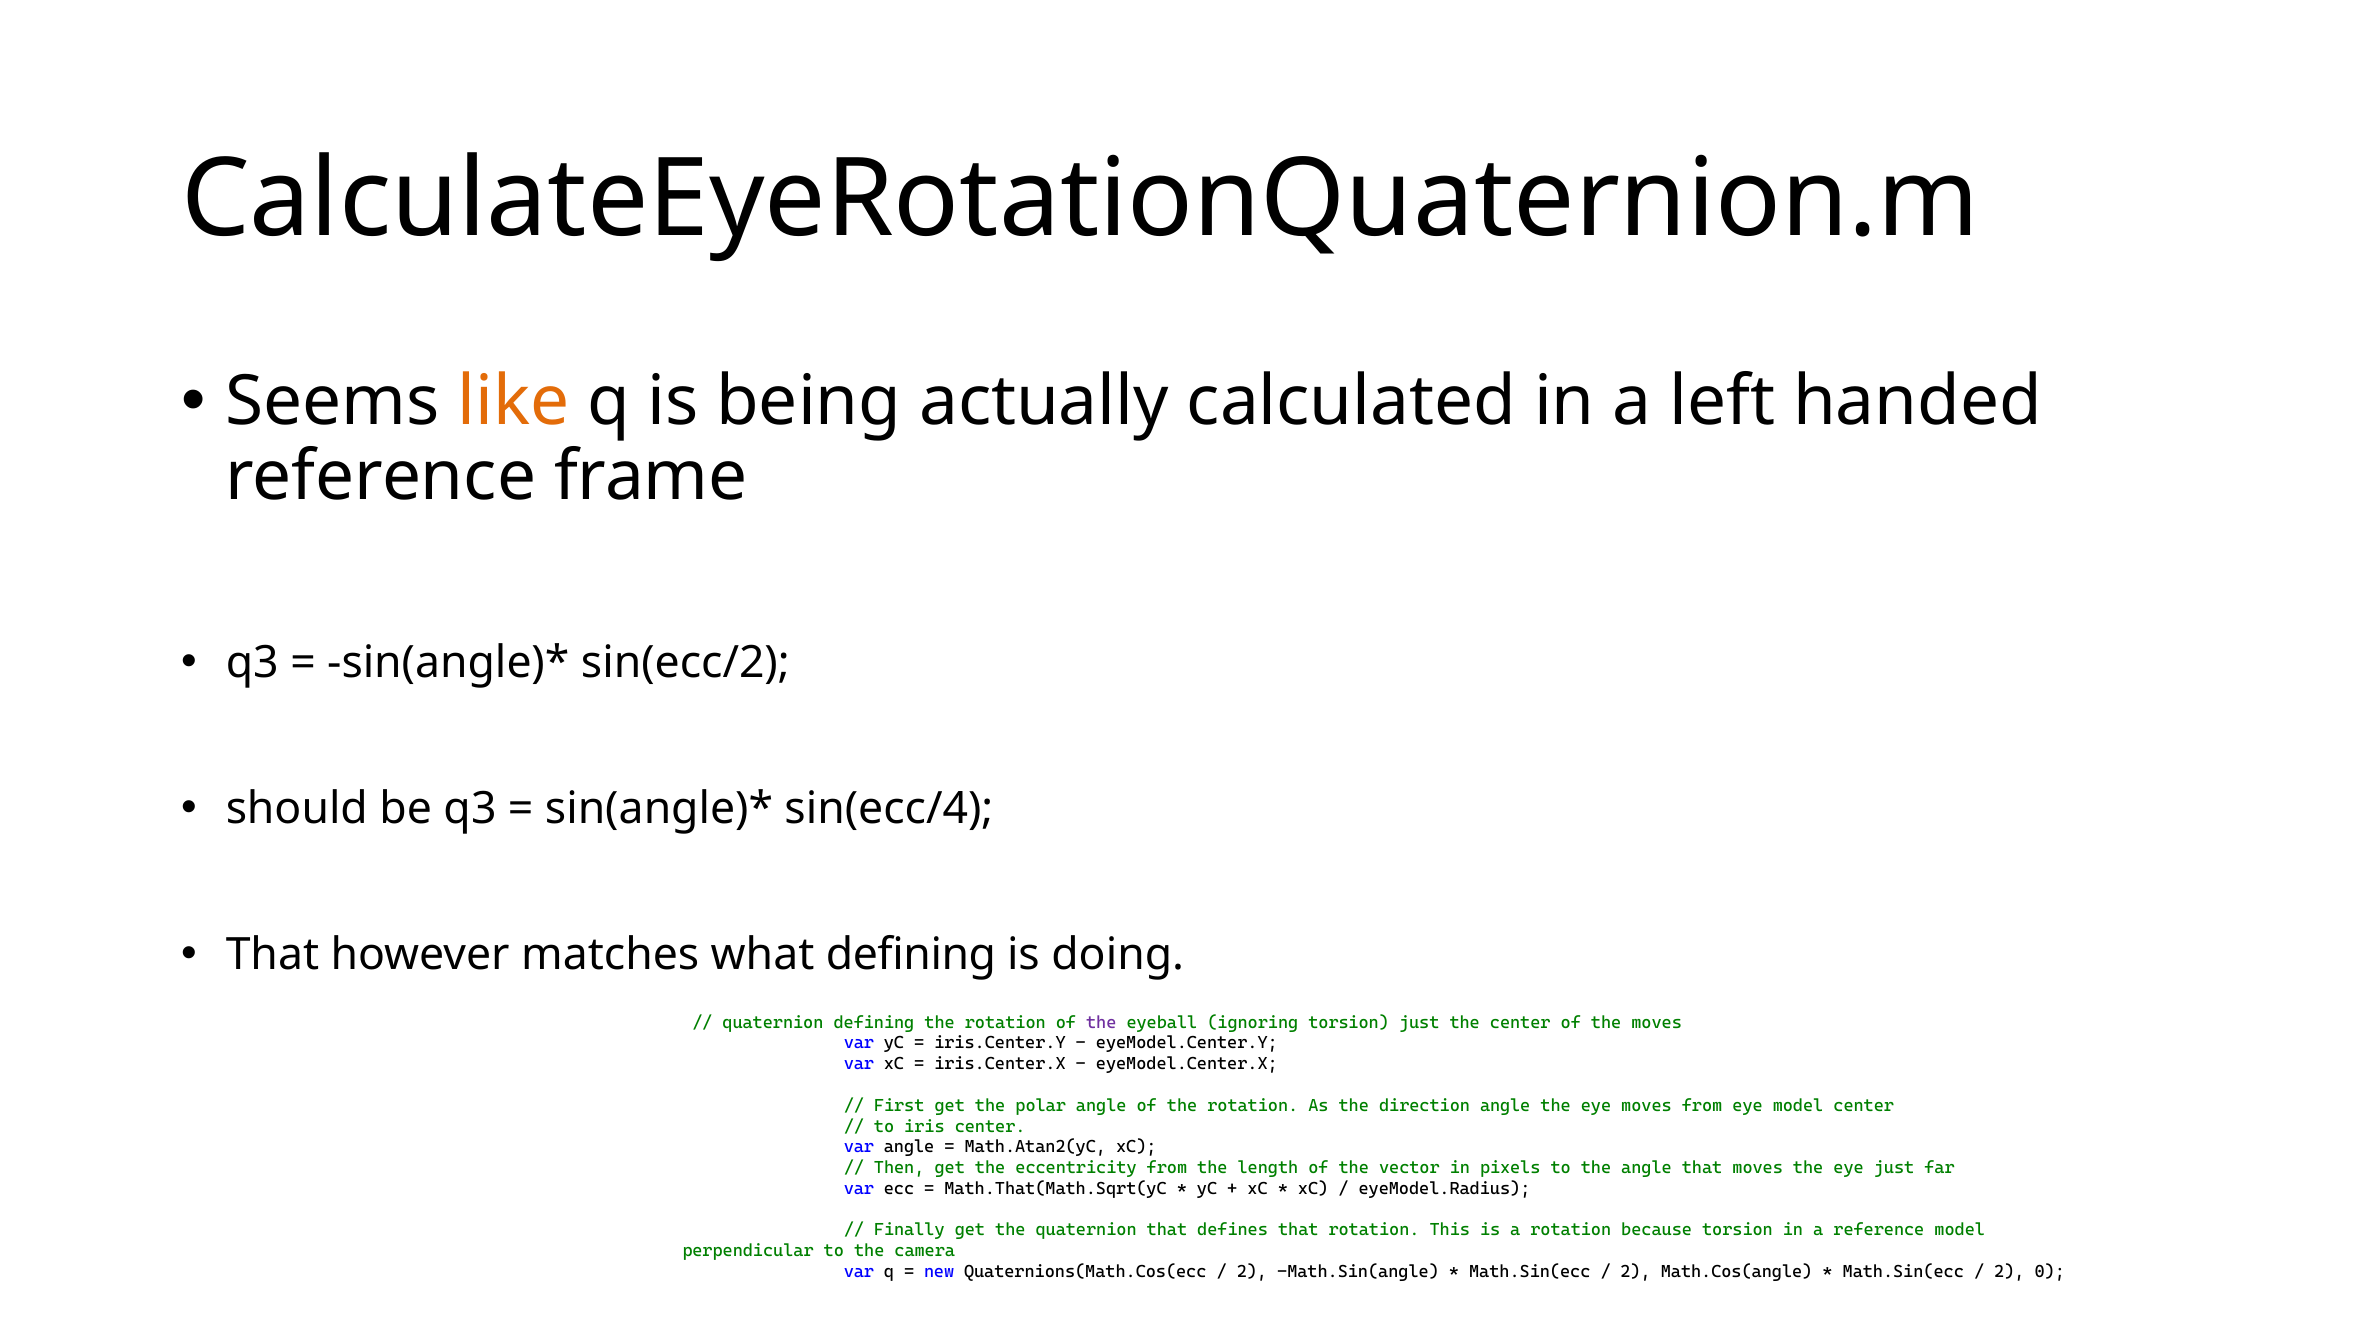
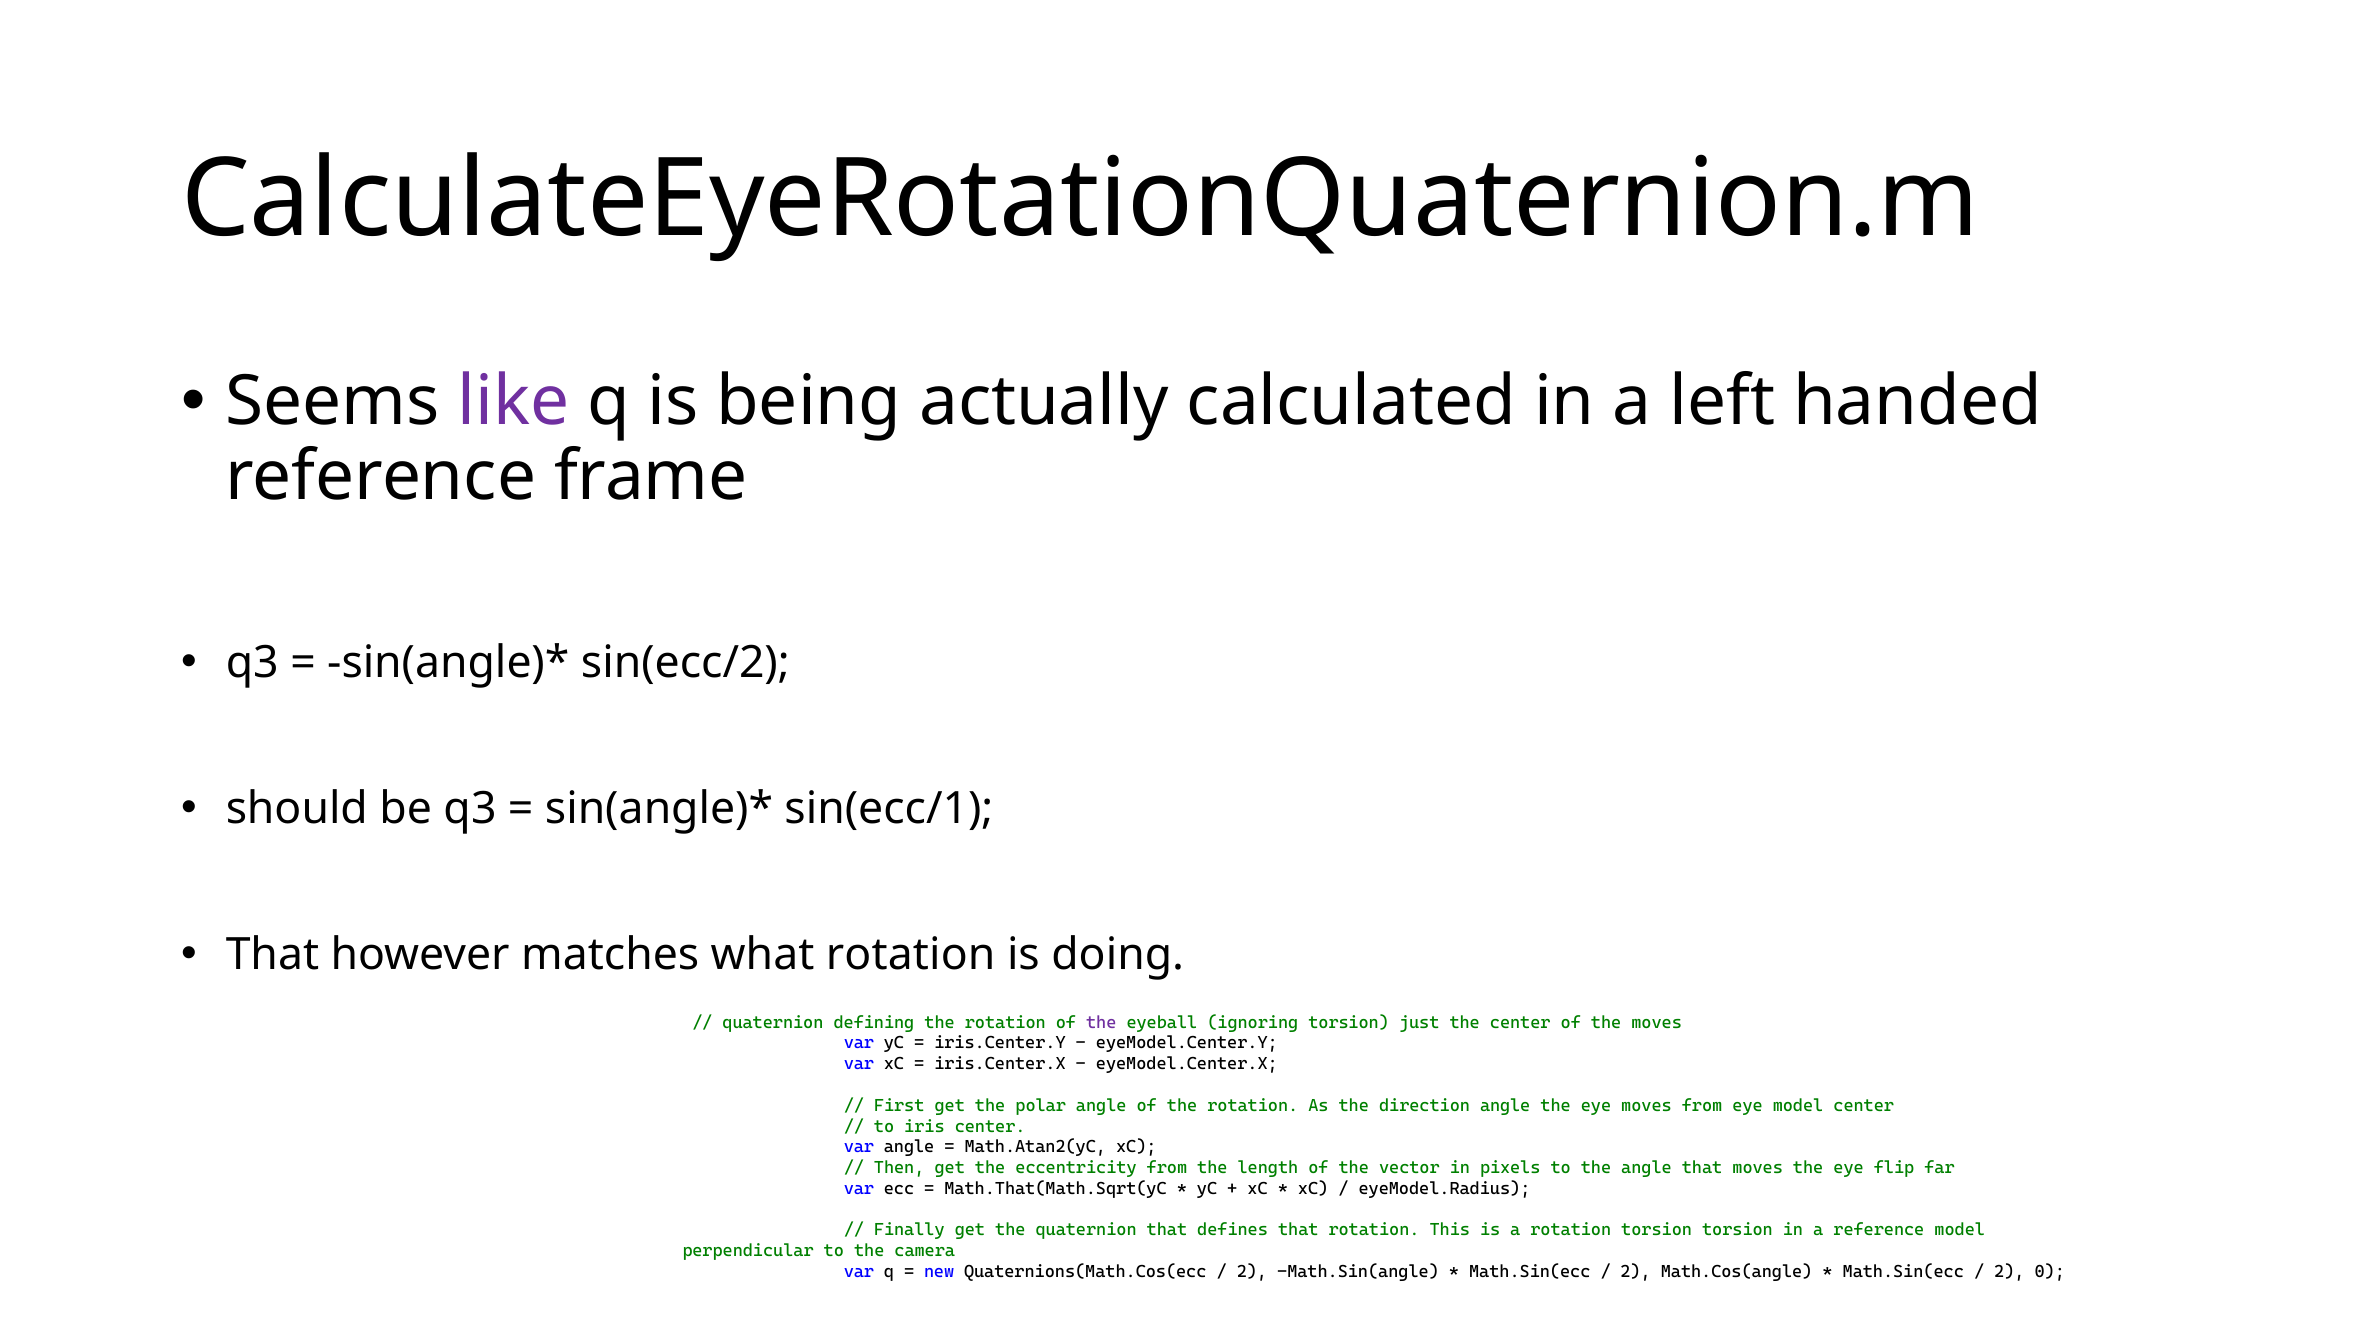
like colour: orange -> purple
sin(ecc/4: sin(ecc/4 -> sin(ecc/1
what defining: defining -> rotation
eye just: just -> flip
rotation because: because -> torsion
